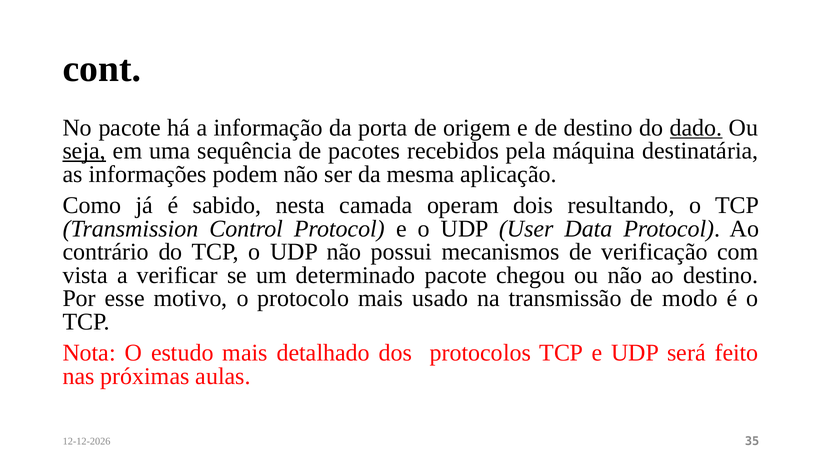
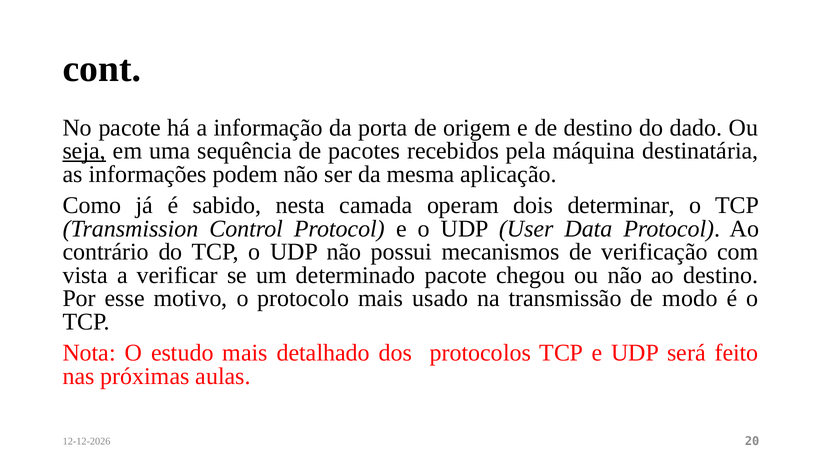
dado underline: present -> none
resultando: resultando -> determinar
35: 35 -> 20
